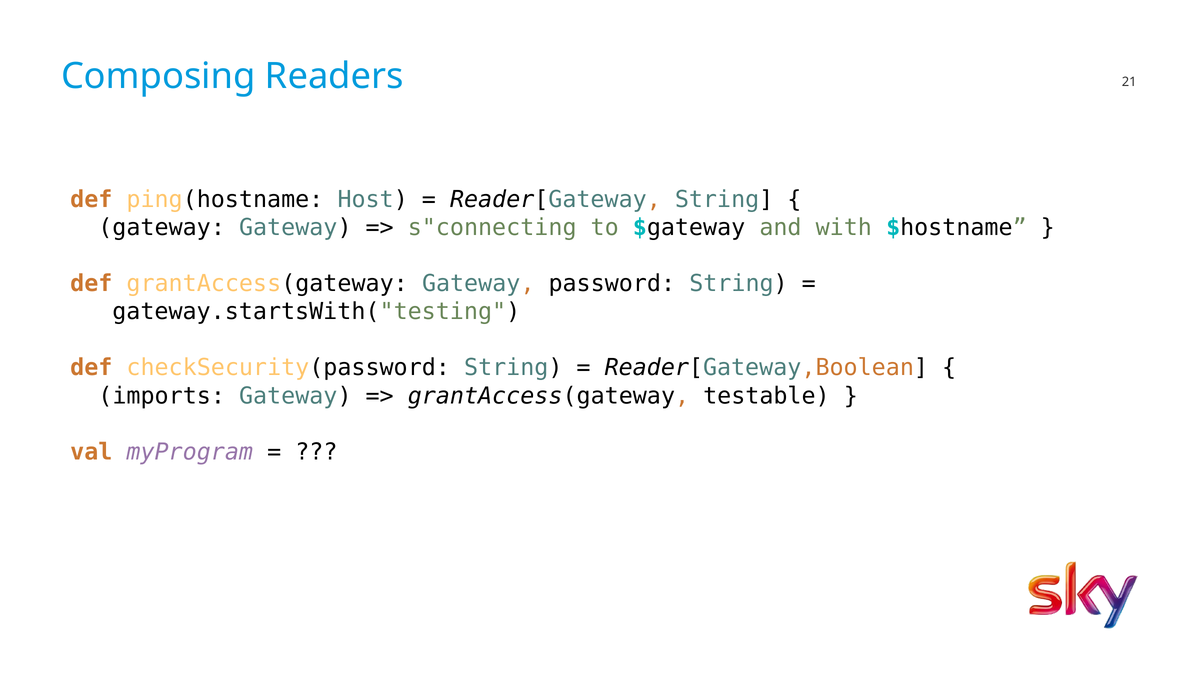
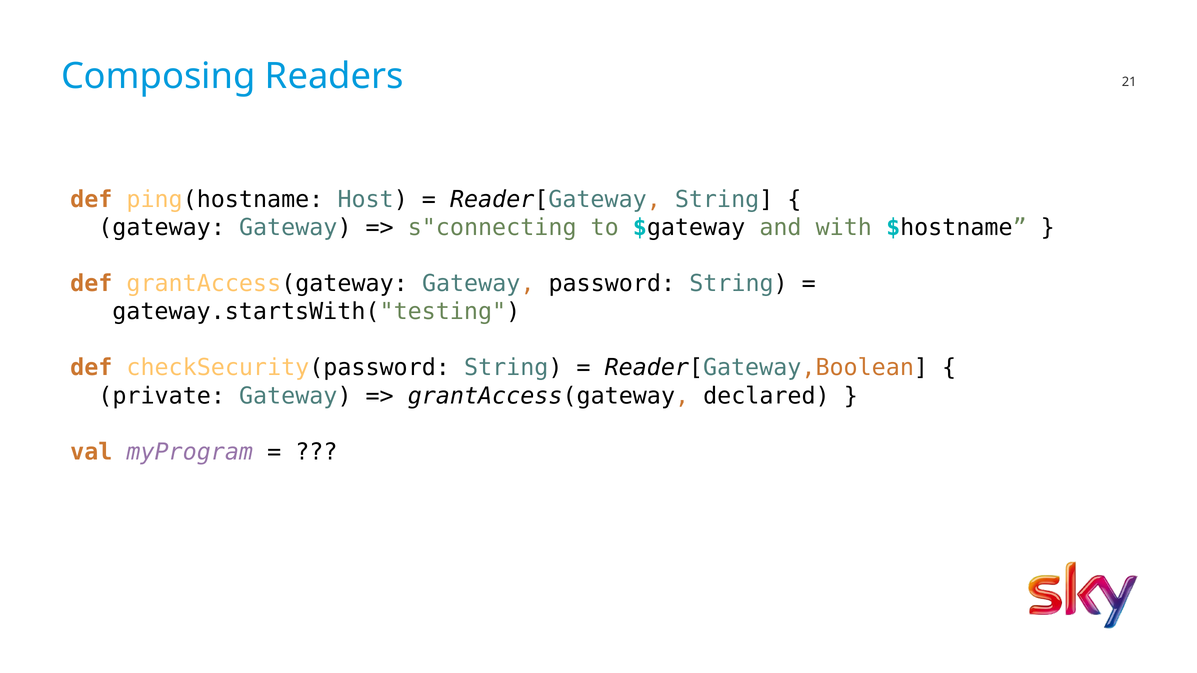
imports: imports -> private
testable: testable -> declared
